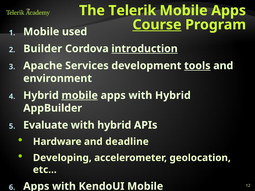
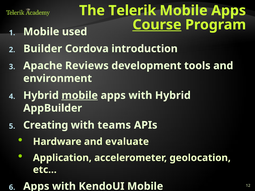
introduction underline: present -> none
Services: Services -> Reviews
tools underline: present -> none
Evaluate at (46, 125): Evaluate -> Creating
hybrid at (114, 125): hybrid -> teams
deadline: deadline -> evaluate
Developing: Developing -> Application
